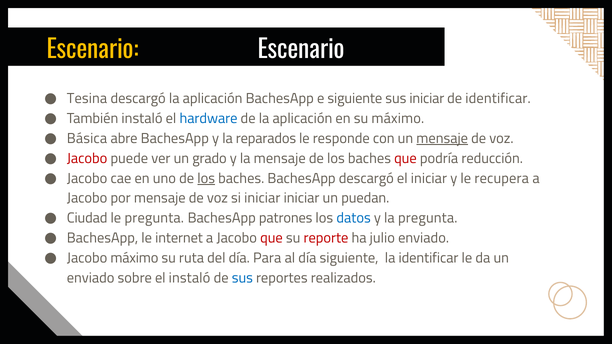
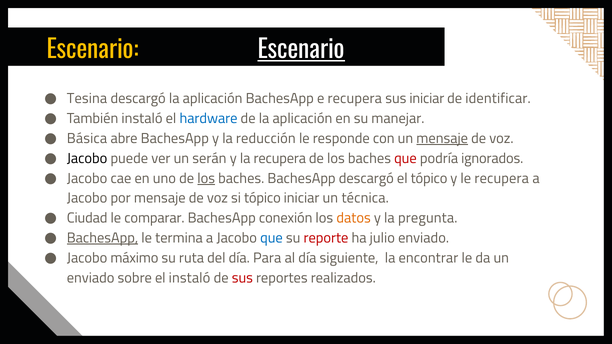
Escenario at (301, 50) underline: none -> present
e siguiente: siguiente -> recupera
su máximo: máximo -> manejar
reparados: reparados -> reducción
Jacobo at (87, 158) colour: red -> black
grado: grado -> serán
la mensaje: mensaje -> recupera
reducción: reducción -> ignorados
el iniciar: iniciar -> tópico
si iniciar: iniciar -> tópico
puedan: puedan -> técnica
le pregunta: pregunta -> comparar
patrones: patrones -> conexión
datos colour: blue -> orange
BachesApp at (103, 238) underline: none -> present
internet: internet -> termina
que at (271, 238) colour: red -> blue
la identificar: identificar -> encontrar
sus at (242, 278) colour: blue -> red
